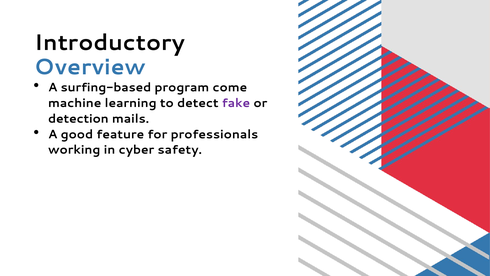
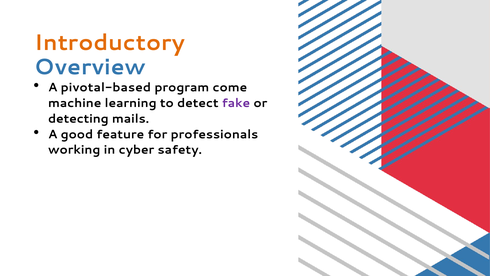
Introductory colour: black -> orange
surfing-based: surfing-based -> pivotal-based
detection: detection -> detecting
